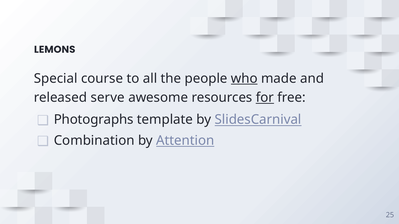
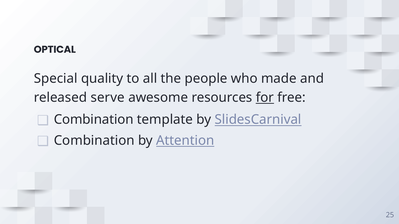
LEMONS: LEMONS -> OPTICAL
course: course -> quality
who underline: present -> none
Photographs at (94, 120): Photographs -> Combination
